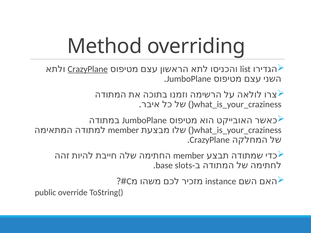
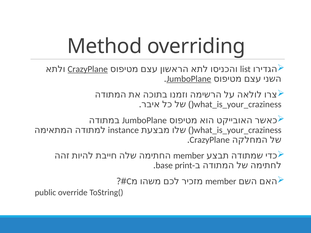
JumboPlane at (189, 79) underline: none -> present
member at (123, 130): member -> instance
slots: slots -> print
instance at (221, 182): instance -> member
